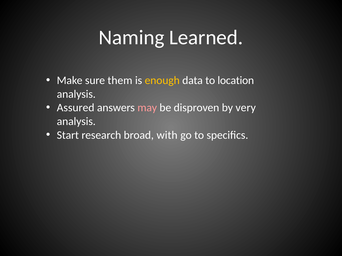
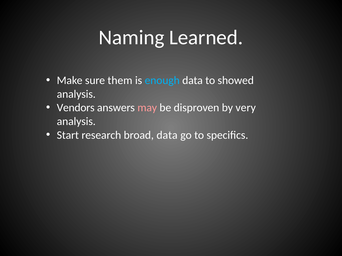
enough colour: yellow -> light blue
location: location -> showed
Assured: Assured -> Vendors
broad with: with -> data
